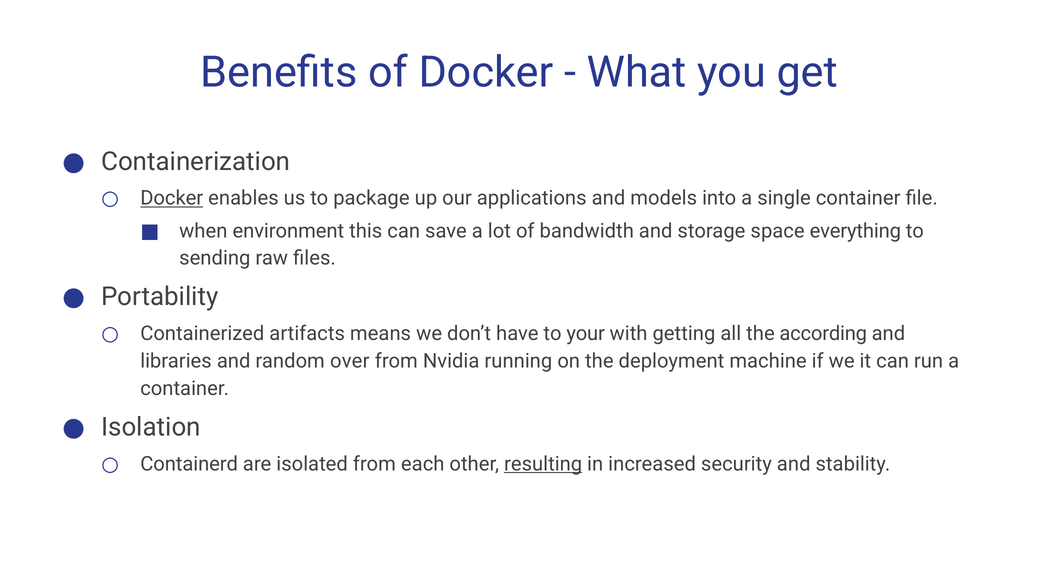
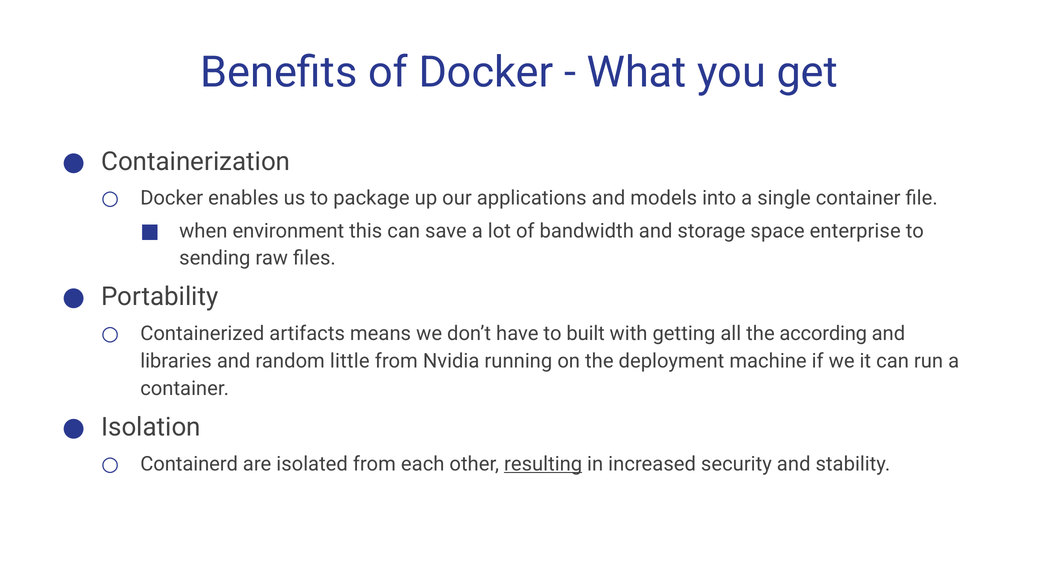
Docker at (172, 198) underline: present -> none
everything: everything -> enterprise
your: your -> built
over: over -> little
